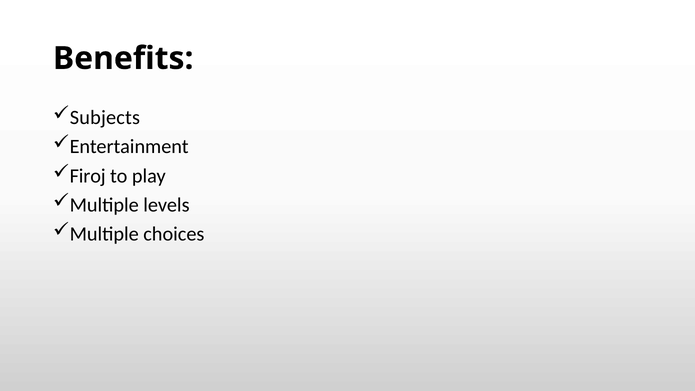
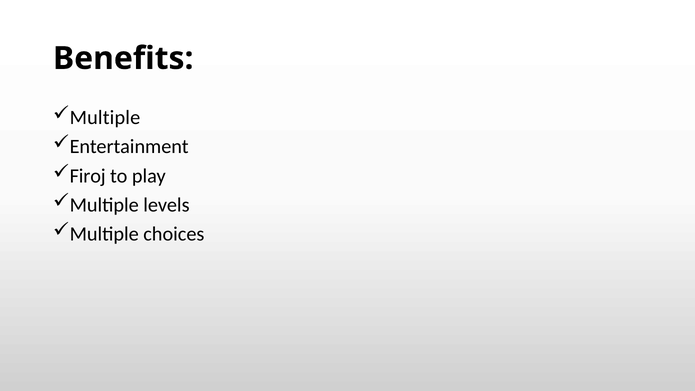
Subjects at (105, 118): Subjects -> Multiple
